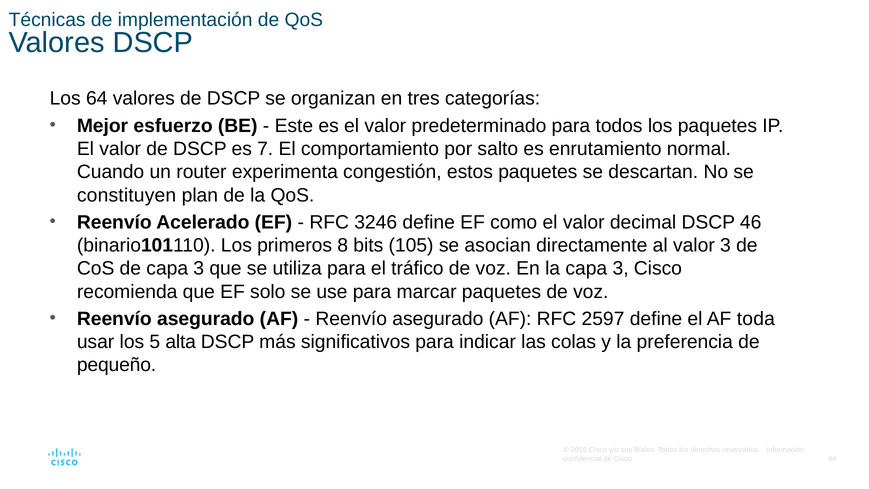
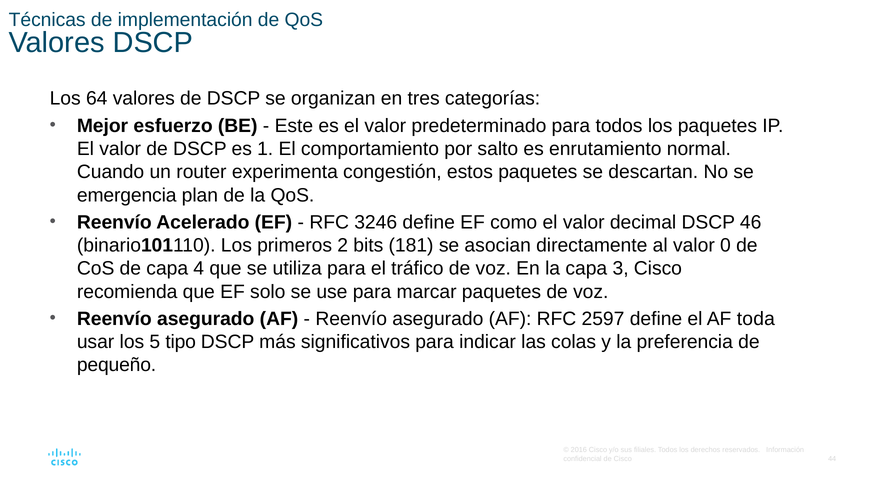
7: 7 -> 1
constituyen: constituyen -> emergencia
8: 8 -> 2
105: 105 -> 181
valor 3: 3 -> 0
de capa 3: 3 -> 4
alta: alta -> tipo
